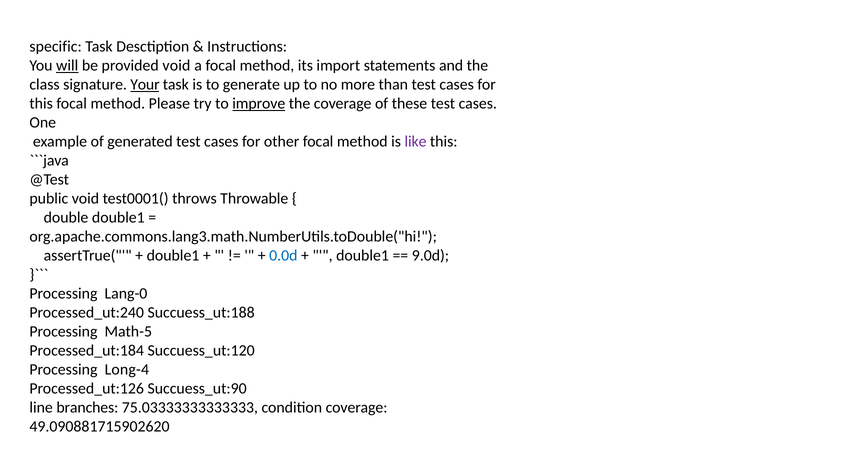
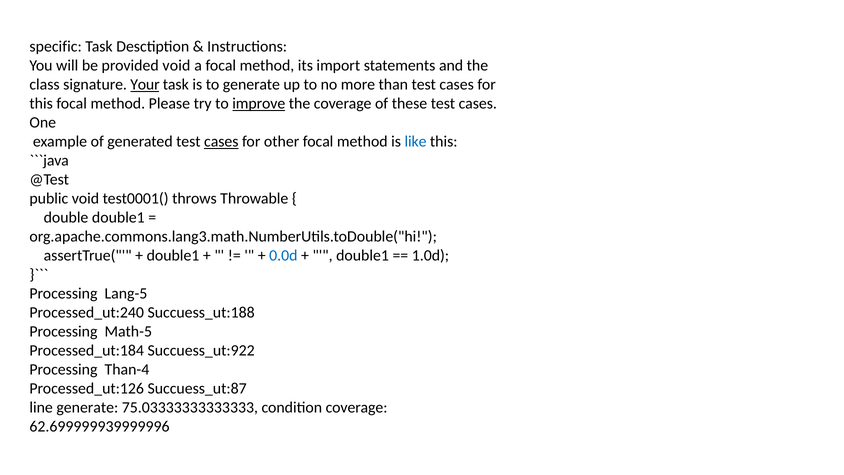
will underline: present -> none
cases at (221, 142) underline: none -> present
like colour: purple -> blue
9.0d: 9.0d -> 1.0d
Lang-0: Lang-0 -> Lang-5
Succuess_ut:120: Succuess_ut:120 -> Succuess_ut:922
Long-4: Long-4 -> Than-4
Succuess_ut:90: Succuess_ut:90 -> Succuess_ut:87
line branches: branches -> generate
49.090881715902620: 49.090881715902620 -> 62.699999939999996
